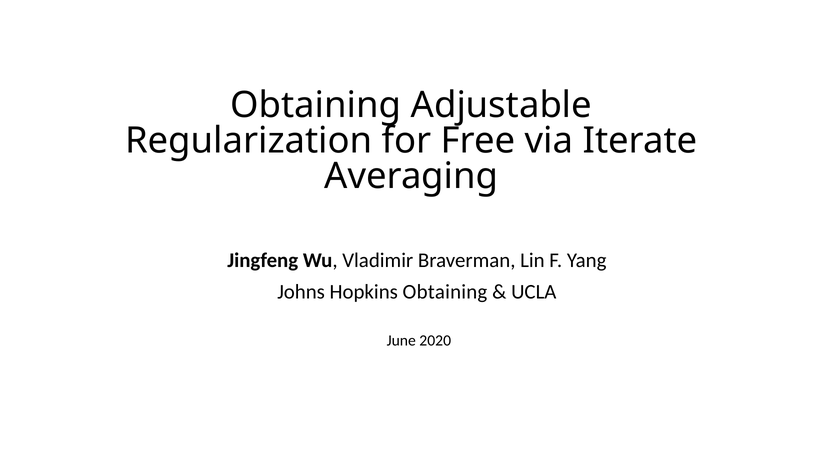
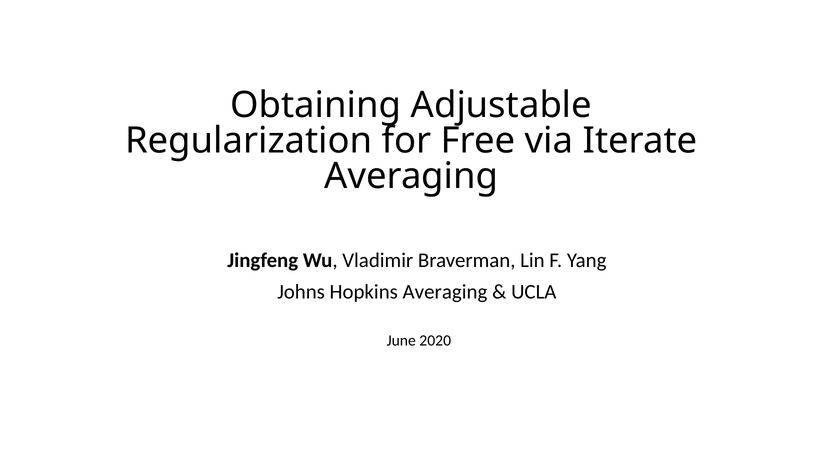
Hopkins Obtaining: Obtaining -> Averaging
